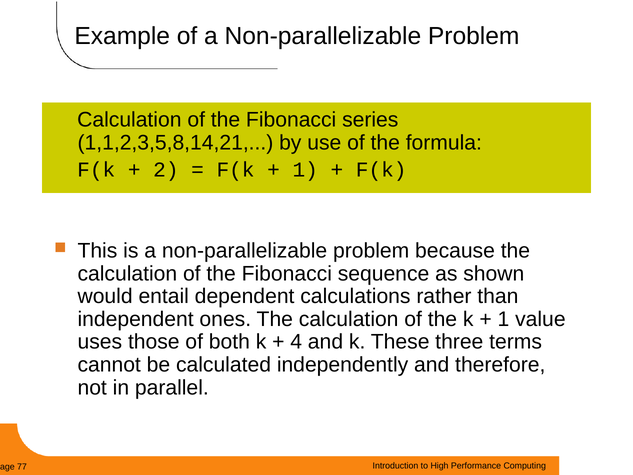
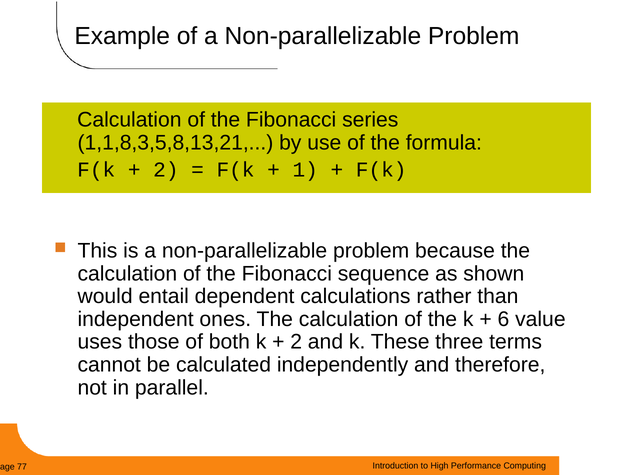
1,1,2,3,5,8,14,21: 1,1,2,3,5,8,14,21 -> 1,1,8,3,5,8,13,21
1 at (503, 319): 1 -> 6
4 at (296, 342): 4 -> 2
